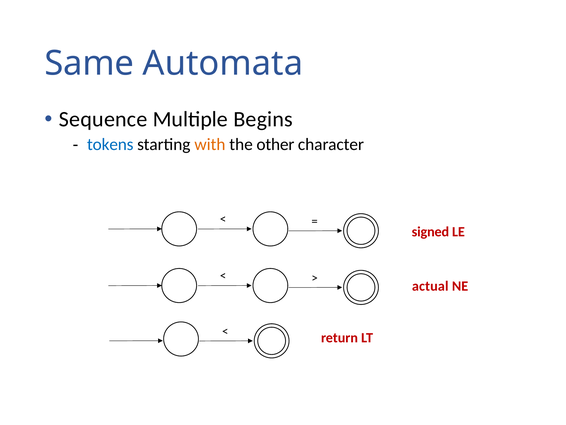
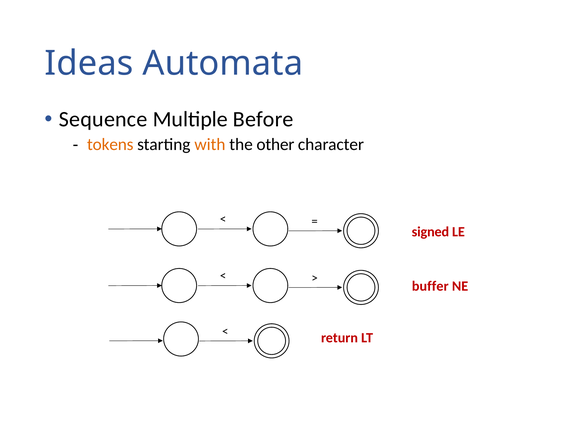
Same: Same -> Ideas
Begins: Begins -> Before
tokens colour: blue -> orange
actual: actual -> buffer
